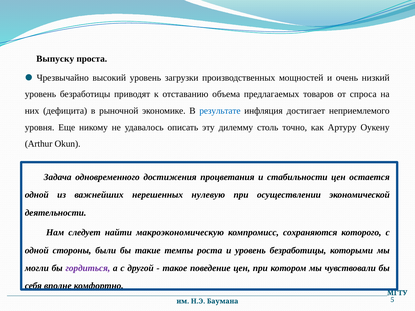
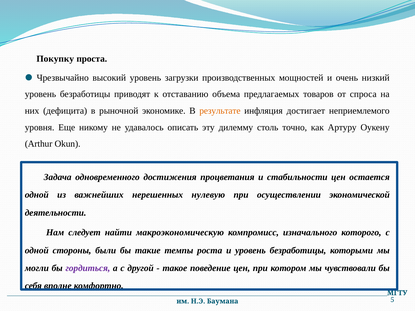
Выпуску: Выпуску -> Покупку
результате colour: blue -> orange
сохраняются: сохраняются -> изначального
